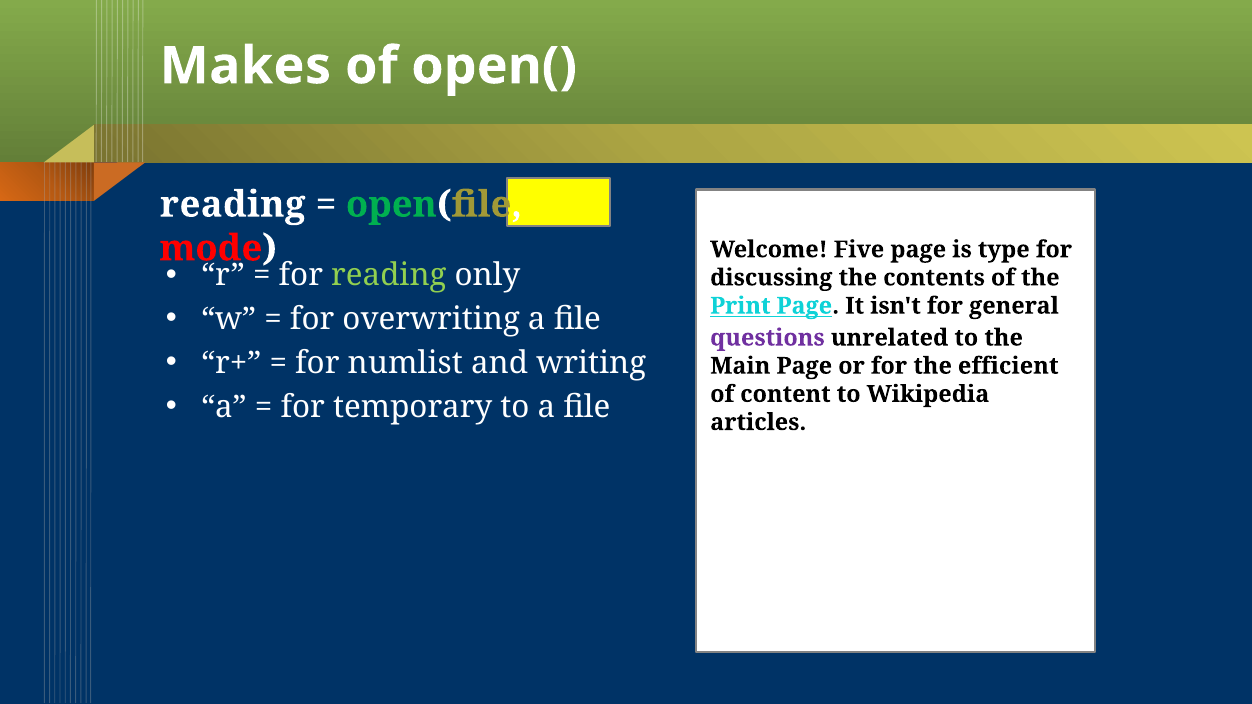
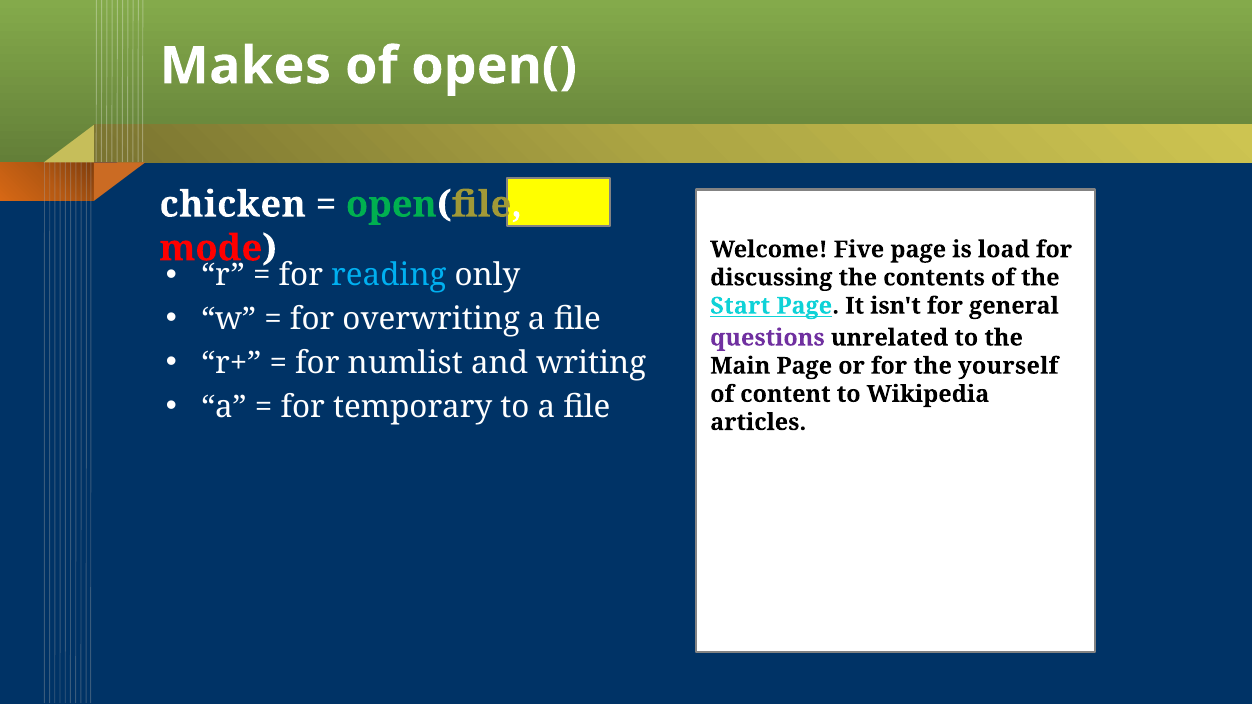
reading at (233, 205): reading -> chicken
type: type -> load
reading at (389, 276) colour: light green -> light blue
Print: Print -> Start
efficient: efficient -> yourself
